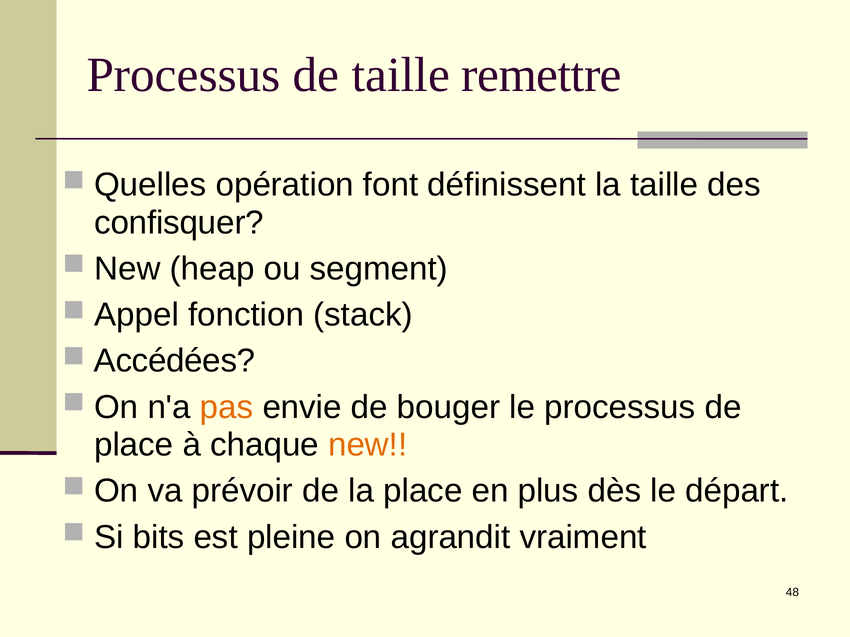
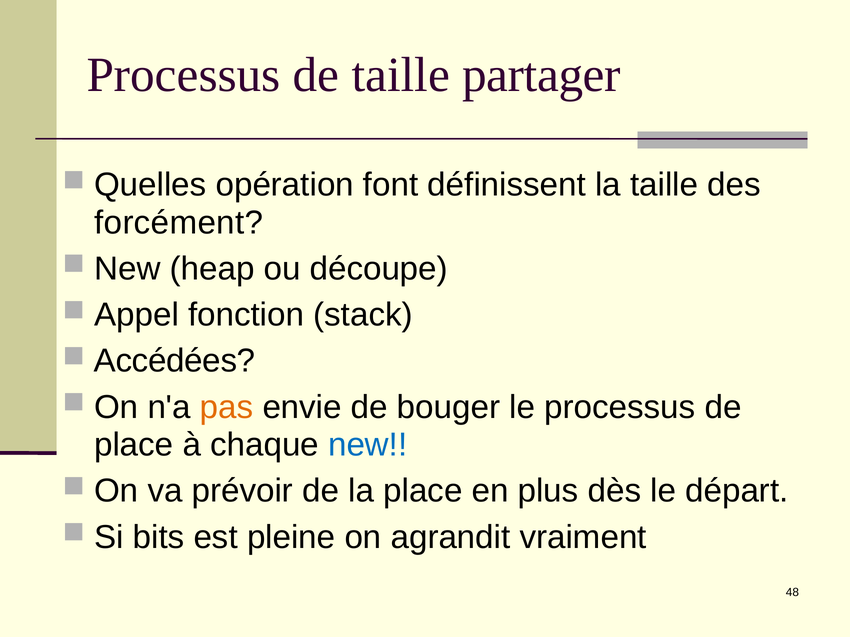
remettre: remettre -> partager
confisquer: confisquer -> forcément
segment: segment -> découpe
new at (368, 445) colour: orange -> blue
